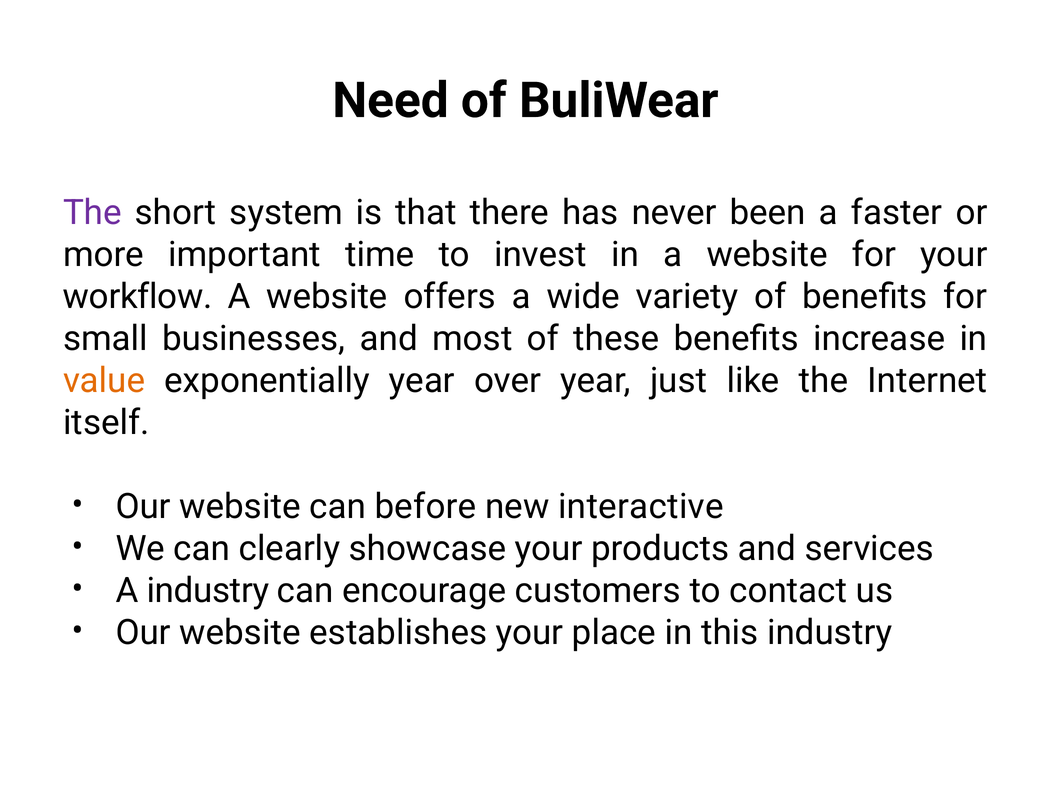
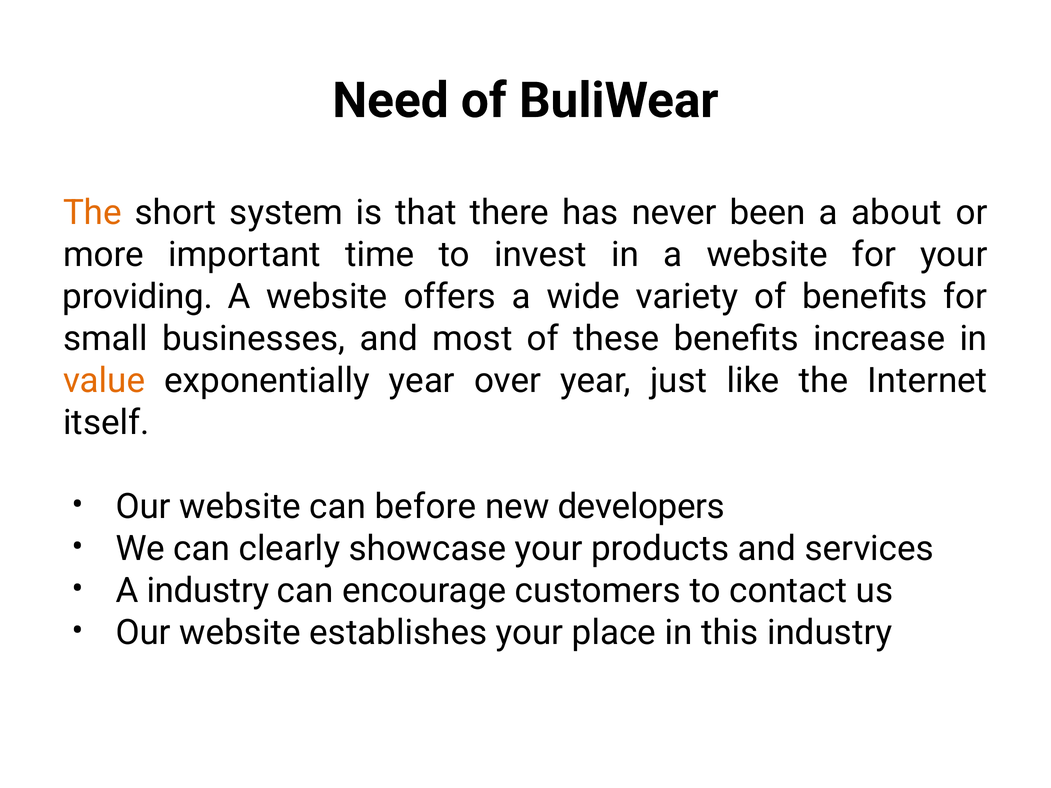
The at (92, 213) colour: purple -> orange
faster: faster -> about
workflow: workflow -> providing
interactive: interactive -> developers
